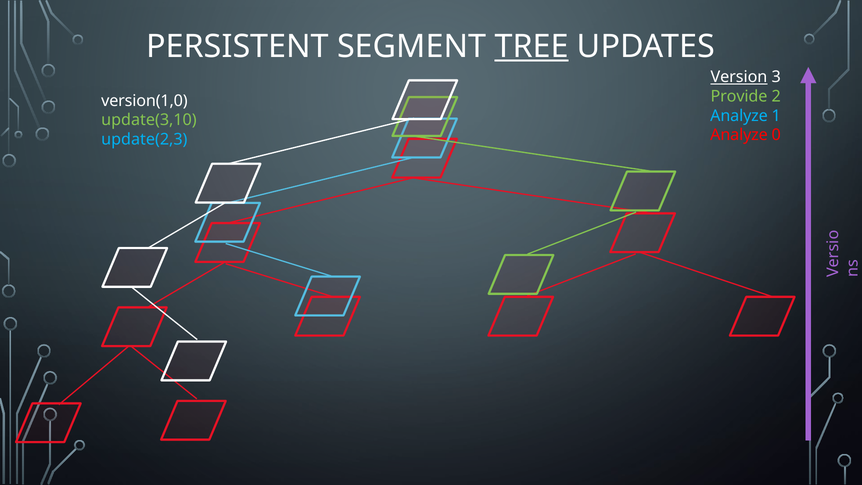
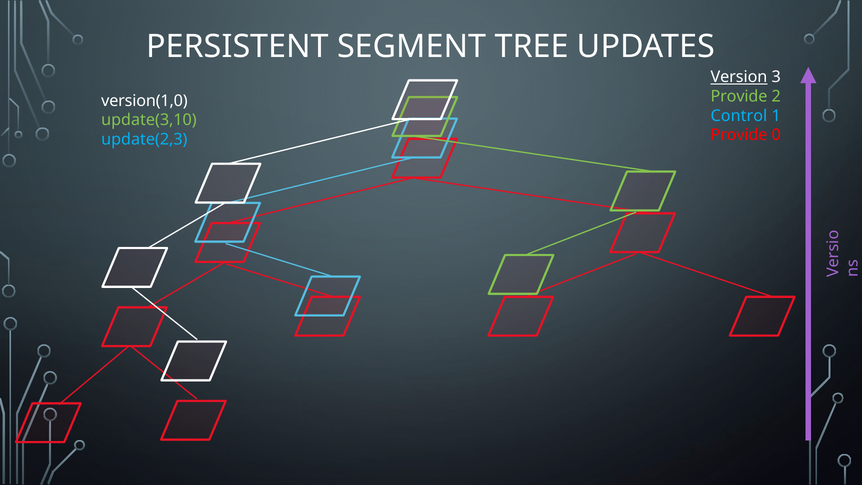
TREE underline: present -> none
Analyze at (739, 116): Analyze -> Control
Analyze at (739, 135): Analyze -> Provide
